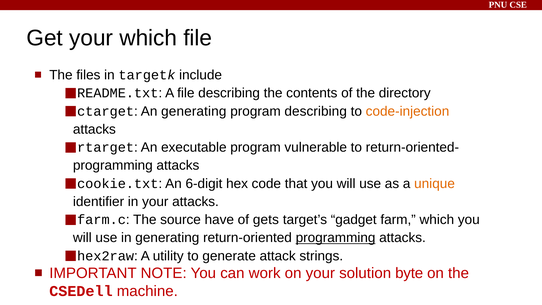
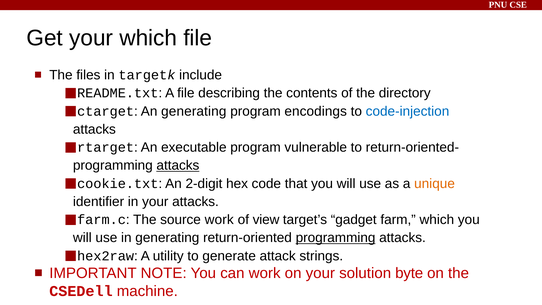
program describing: describing -> encodings
code-injection colour: orange -> blue
attacks at (178, 165) underline: none -> present
6-digit: 6-digit -> 2-digit
source have: have -> work
gets: gets -> view
